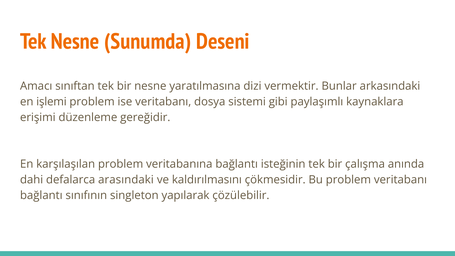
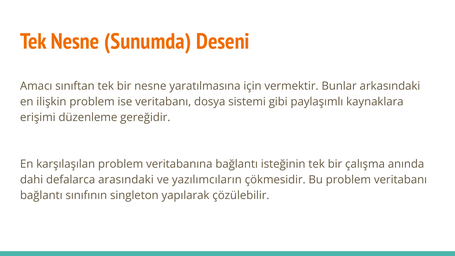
dizi: dizi -> için
işlemi: işlemi -> ilişkin
kaldırılmasını: kaldırılmasını -> yazılımcıların
